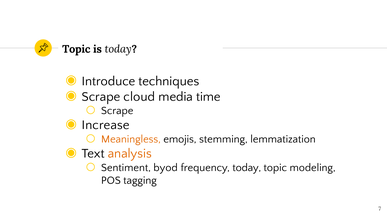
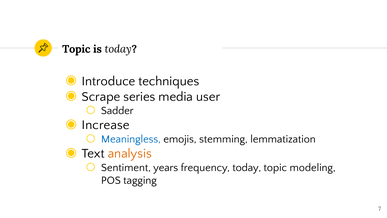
cloud: cloud -> series
time: time -> user
Scrape at (117, 110): Scrape -> Sadder
Meaningless colour: orange -> blue
byod: byod -> years
